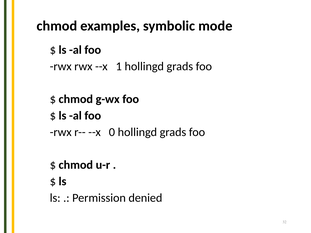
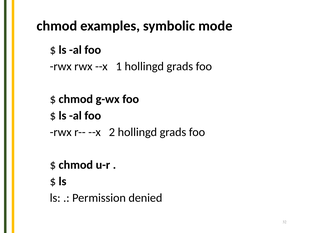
0: 0 -> 2
